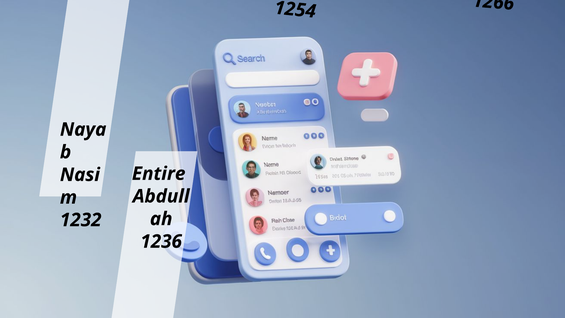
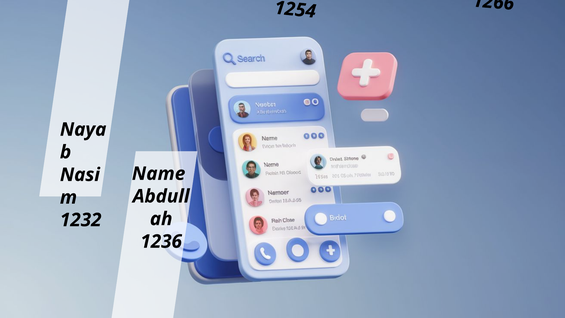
Entire: Entire -> Name
